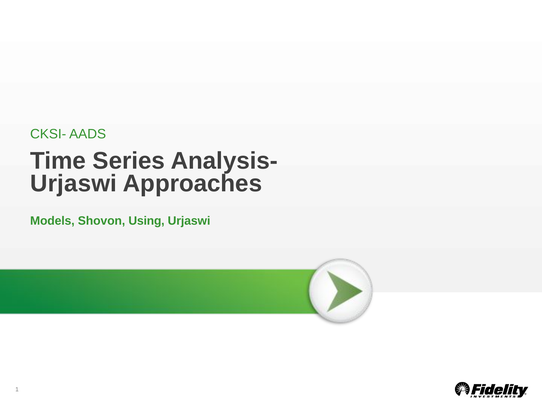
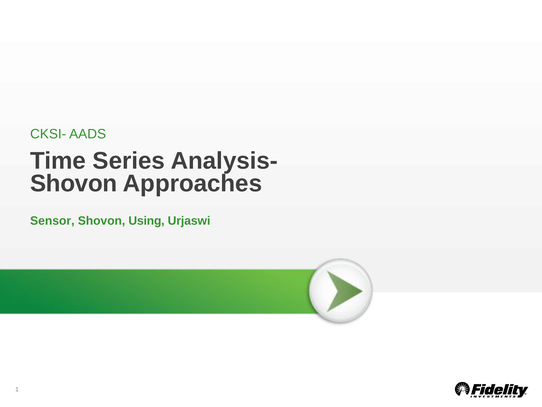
Urjaswi at (74, 183): Urjaswi -> Shovon
Models: Models -> Sensor
